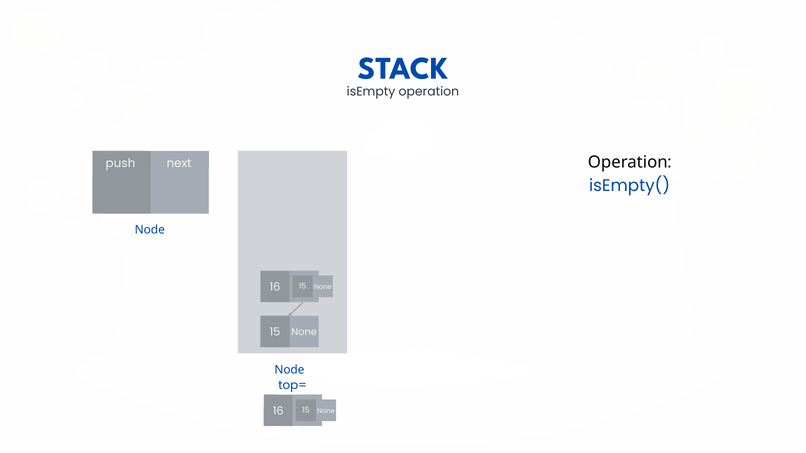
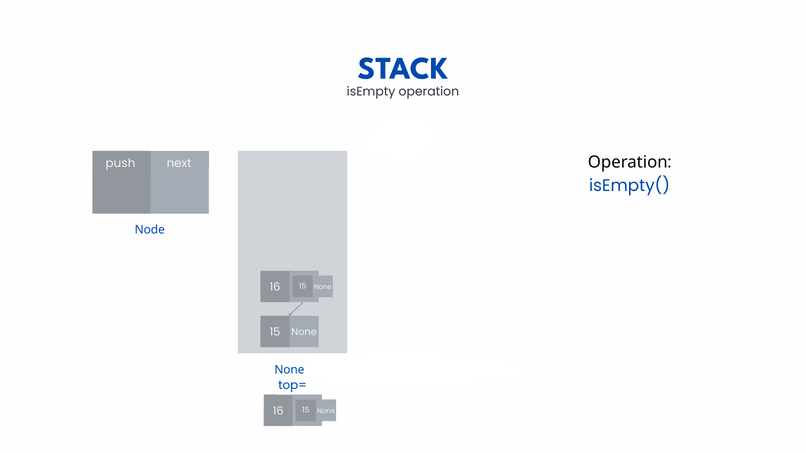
Node at (289, 370): Node -> None
